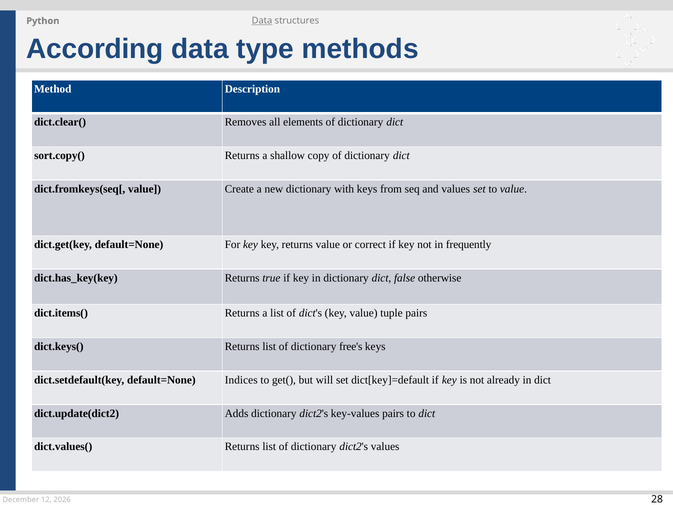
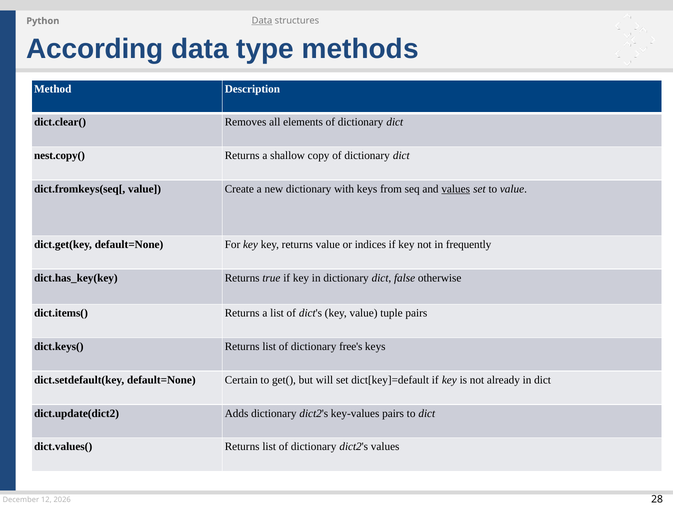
sort.copy(: sort.copy( -> nest.copy(
values at (456, 189) underline: none -> present
correct: correct -> indices
Indices: Indices -> Certain
